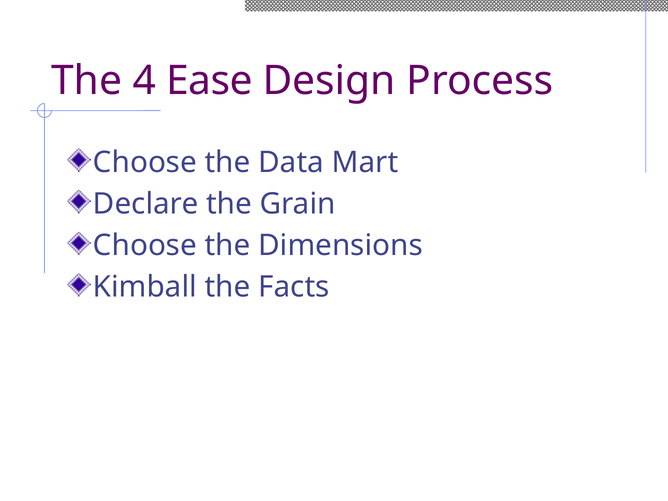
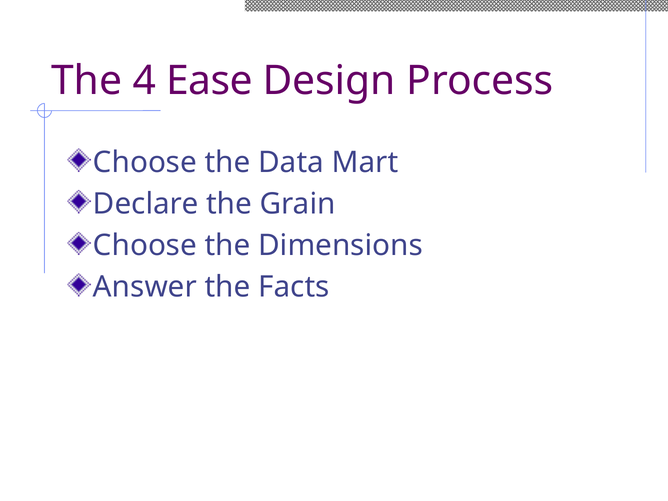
Kimball: Kimball -> Answer
